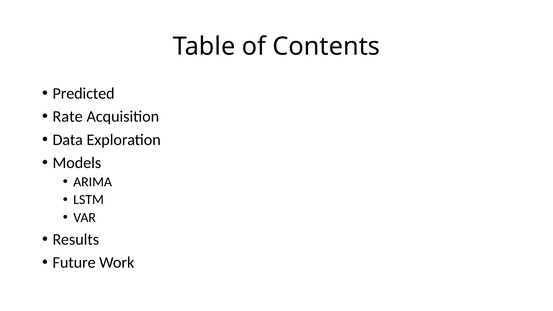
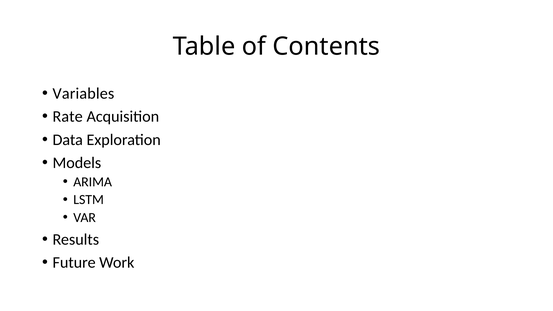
Predicted: Predicted -> Variables
